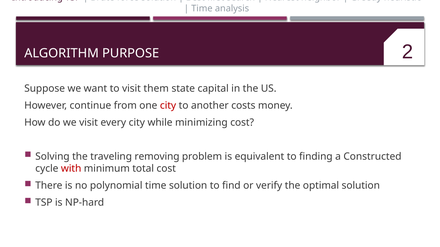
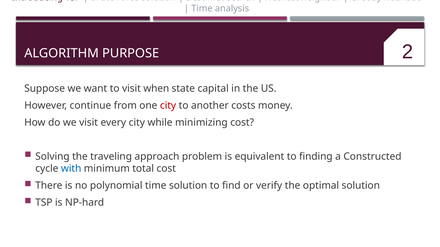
them: them -> when
removing: removing -> approach
with colour: red -> blue
